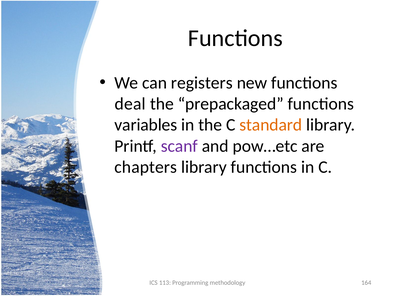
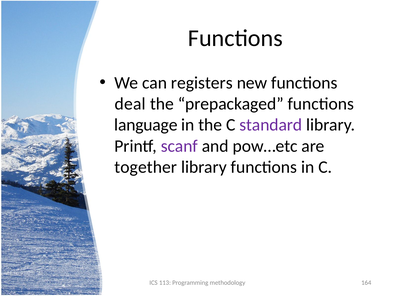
variables: variables -> language
standard colour: orange -> purple
chapters: chapters -> together
